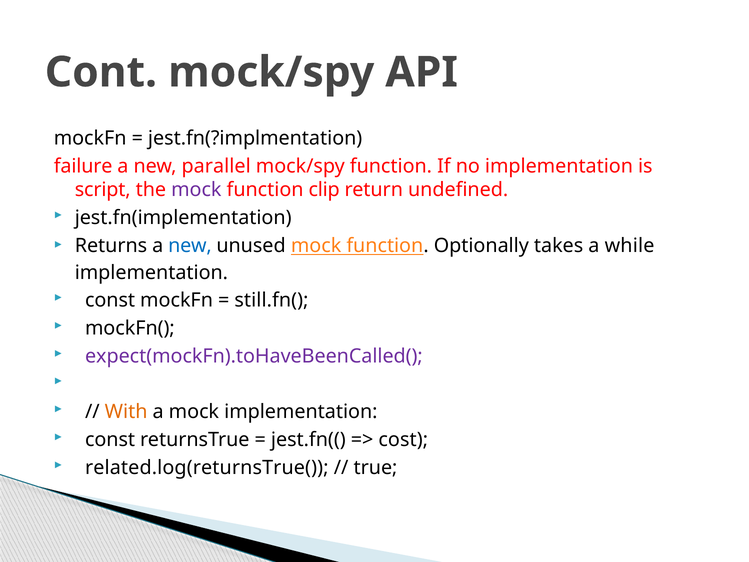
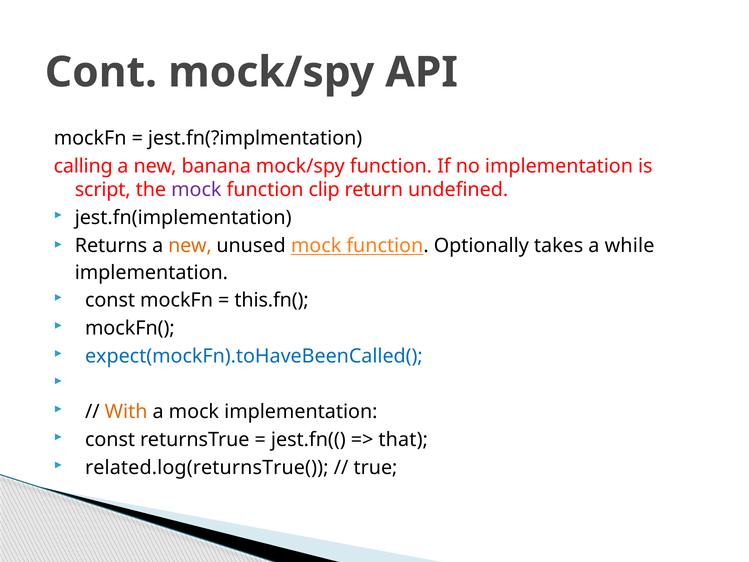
failure: failure -> calling
parallel: parallel -> banana
new at (190, 246) colour: blue -> orange
still.fn(: still.fn( -> this.fn(
expect(mockFn).toHaveBeenCalled( colour: purple -> blue
cost: cost -> that
